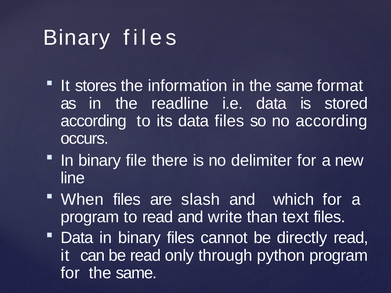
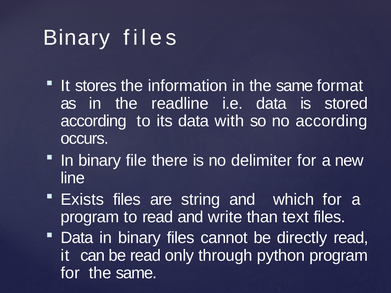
data files: files -> with
When: When -> Exists
slash: slash -> string
